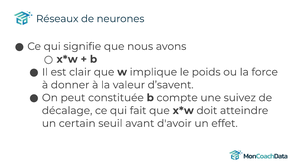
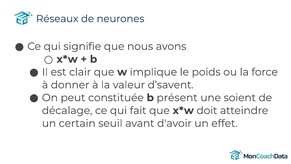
compte: compte -> présent
suivez: suivez -> soient
